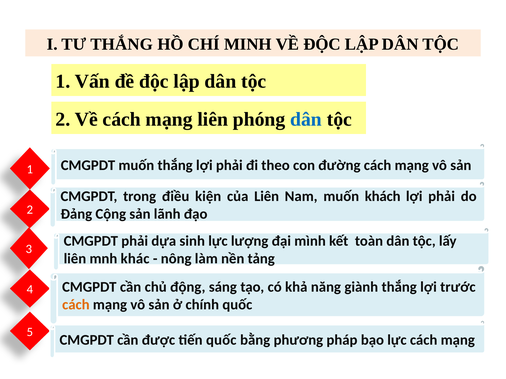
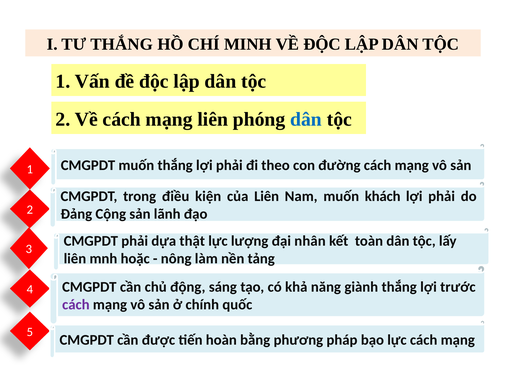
sinh: sinh -> thật
mình: mình -> nhân
khác: khác -> hoặc
cách at (76, 305) colour: orange -> purple
tiến quốc: quốc -> hoàn
